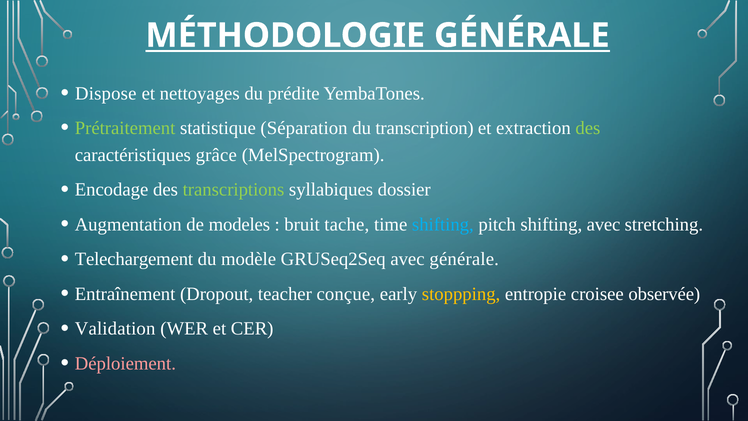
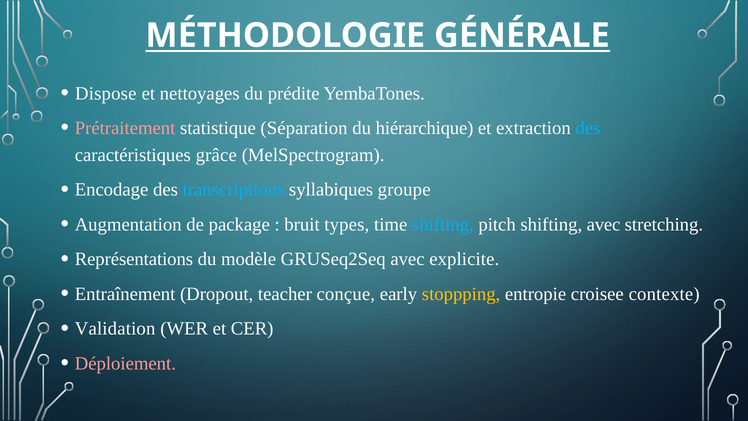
Prétraitement colour: light green -> pink
transcription: transcription -> hiérarchique
des at (588, 128) colour: light green -> light blue
transcriptions colour: light green -> light blue
dossier: dossier -> groupe
modeles: modeles -> package
tache: tache -> types
Telechargement: Telechargement -> Représentations
avec générale: générale -> explicite
observée: observée -> contexte
